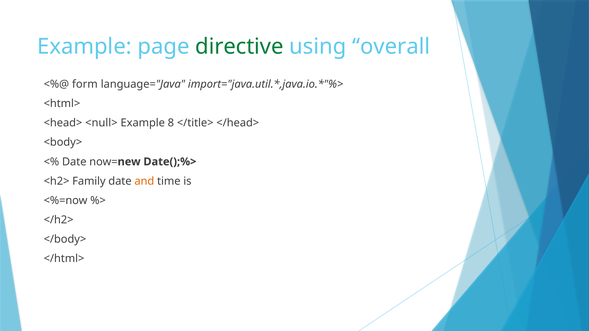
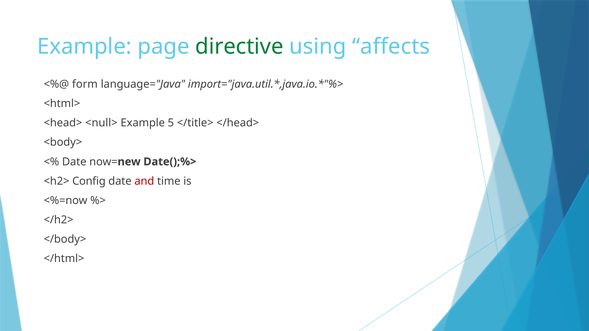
overall: overall -> affects
8: 8 -> 5
Family: Family -> Config
and colour: orange -> red
